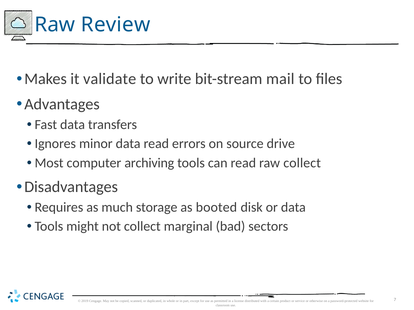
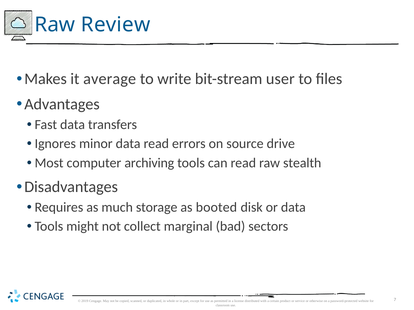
validate: validate -> average
mail: mail -> user
raw collect: collect -> stealth
